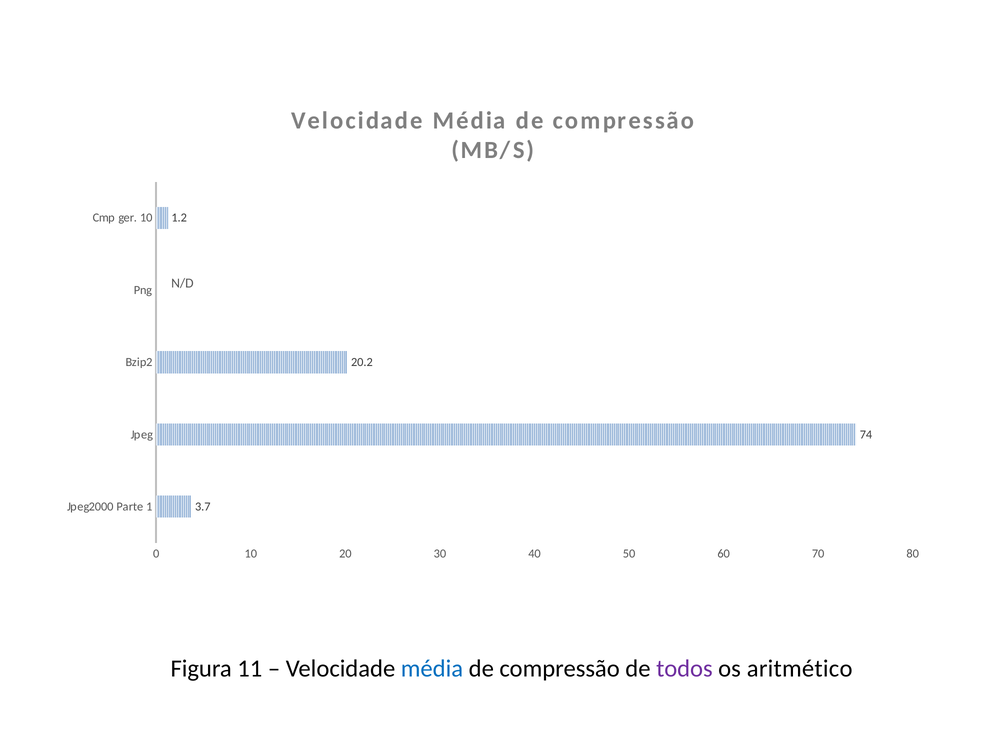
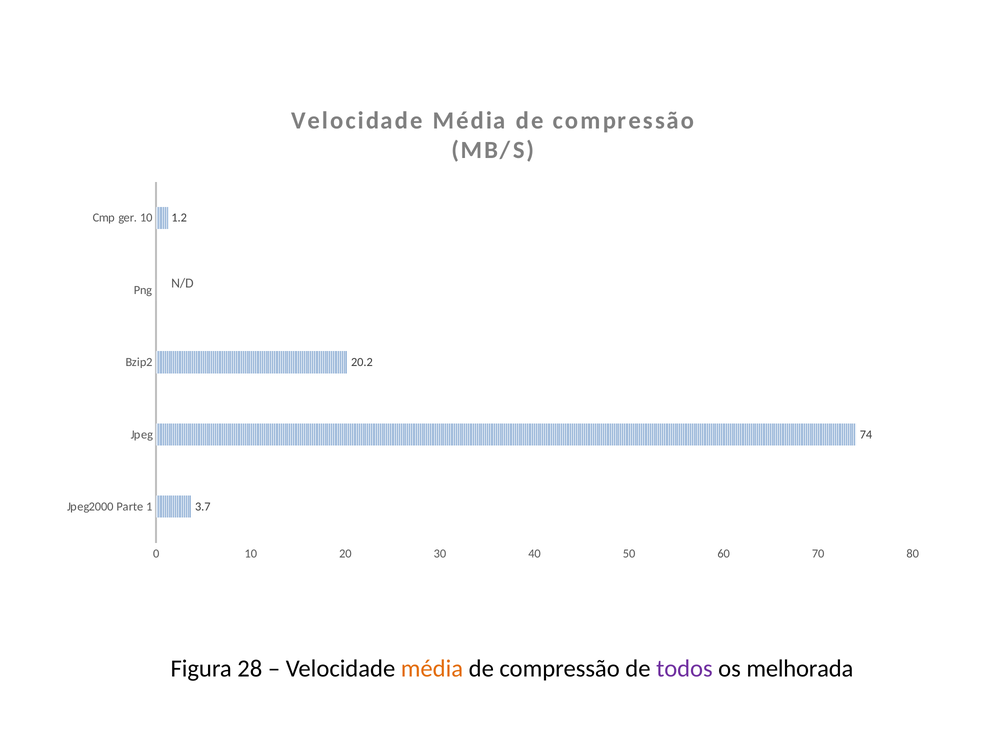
11: 11 -> 28
média at (432, 668) colour: blue -> orange
aritmético: aritmético -> melhorada
